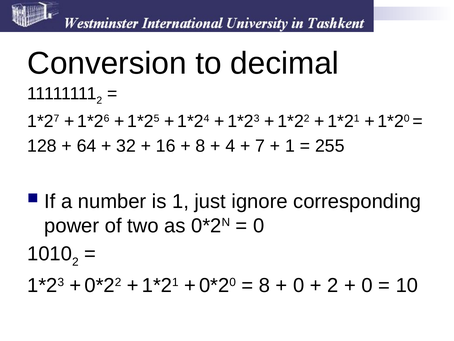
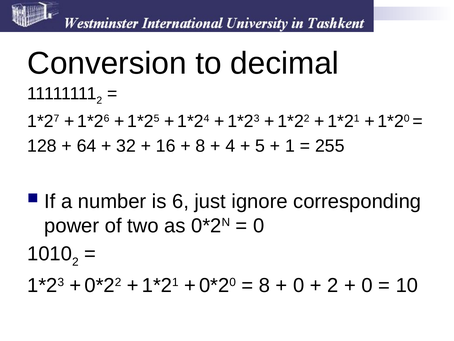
7: 7 -> 5
is 1: 1 -> 6
